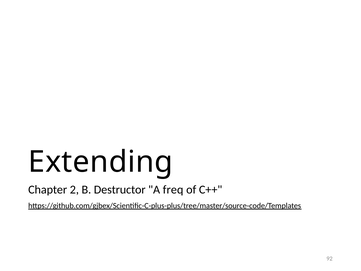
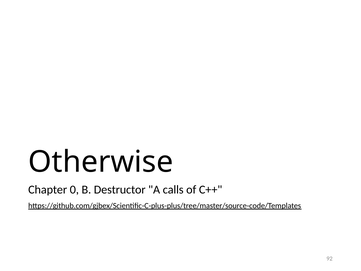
Extending: Extending -> Otherwise
2: 2 -> 0
freq: freq -> calls
